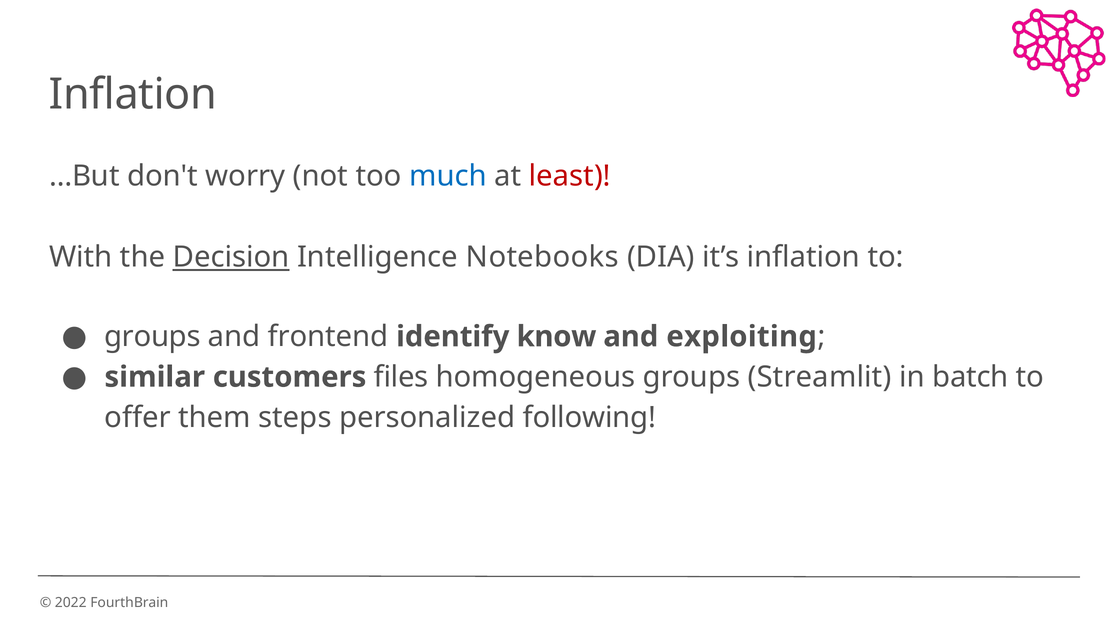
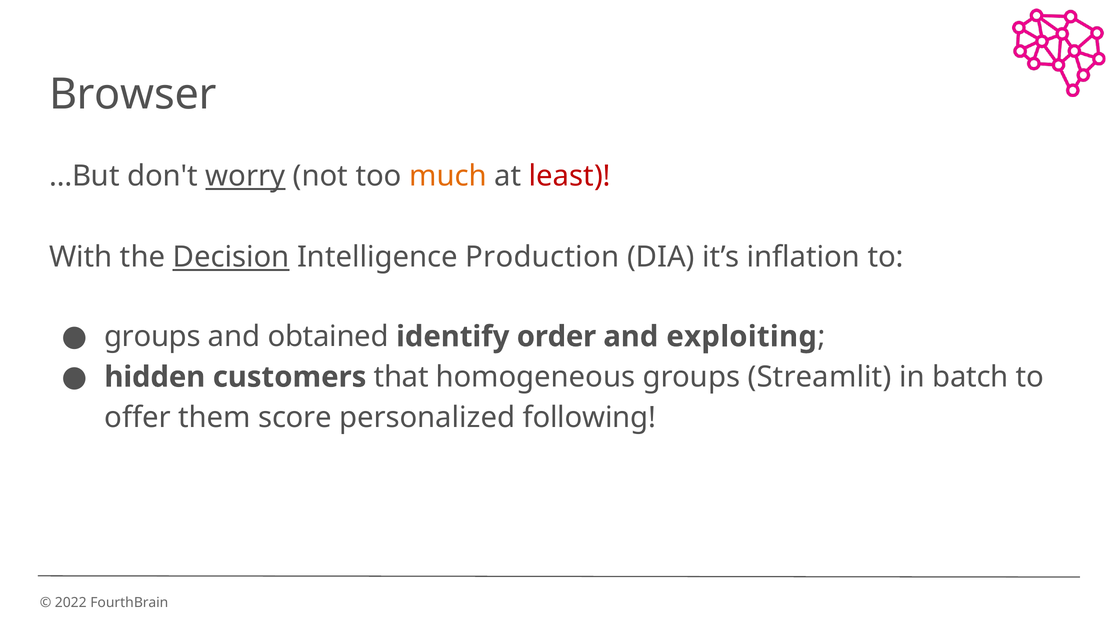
Inflation at (133, 94): Inflation -> Browser
worry underline: none -> present
much colour: blue -> orange
Notebooks: Notebooks -> Production
frontend: frontend -> obtained
know: know -> order
similar: similar -> hidden
files: files -> that
steps: steps -> score
